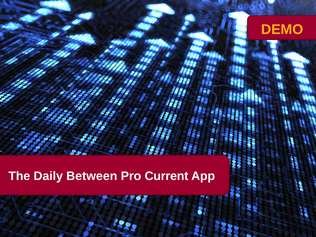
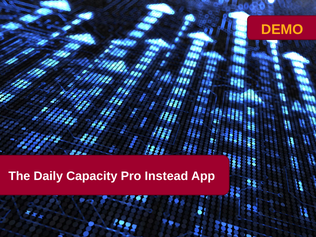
Between: Between -> Capacity
Current: Current -> Instead
